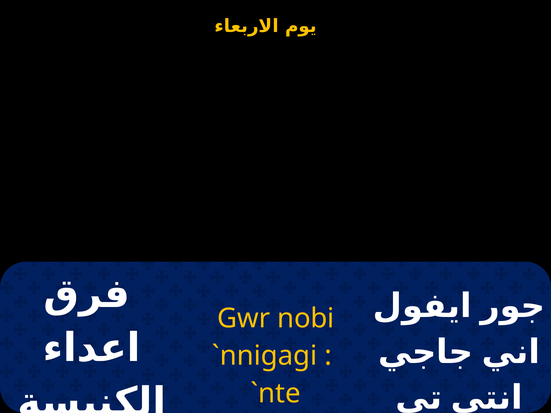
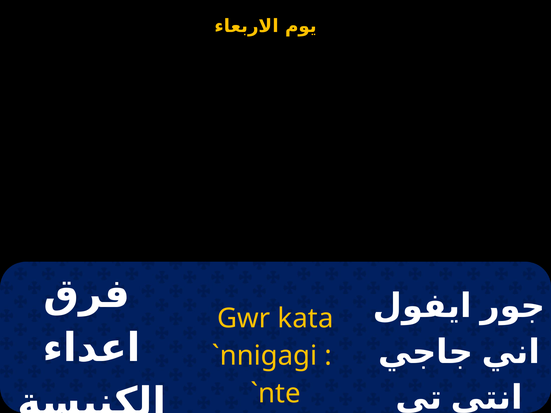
nobi: nobi -> kata
